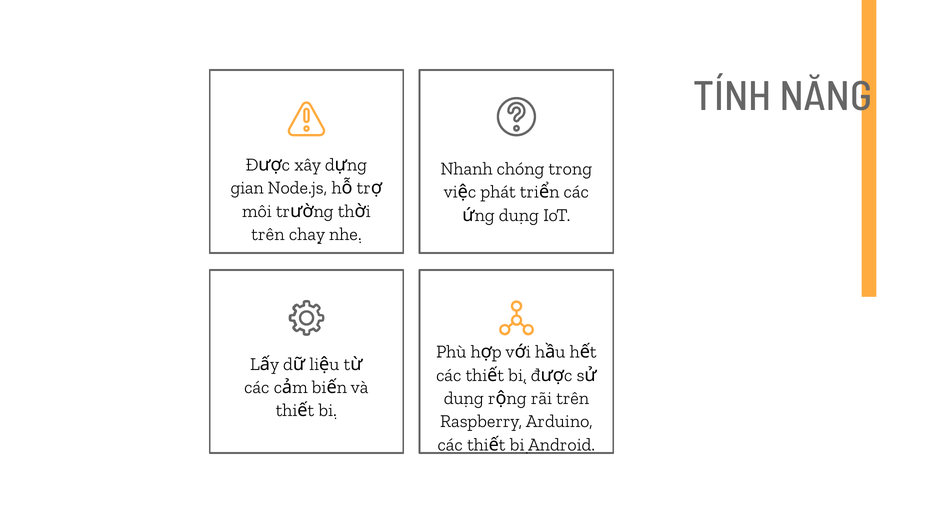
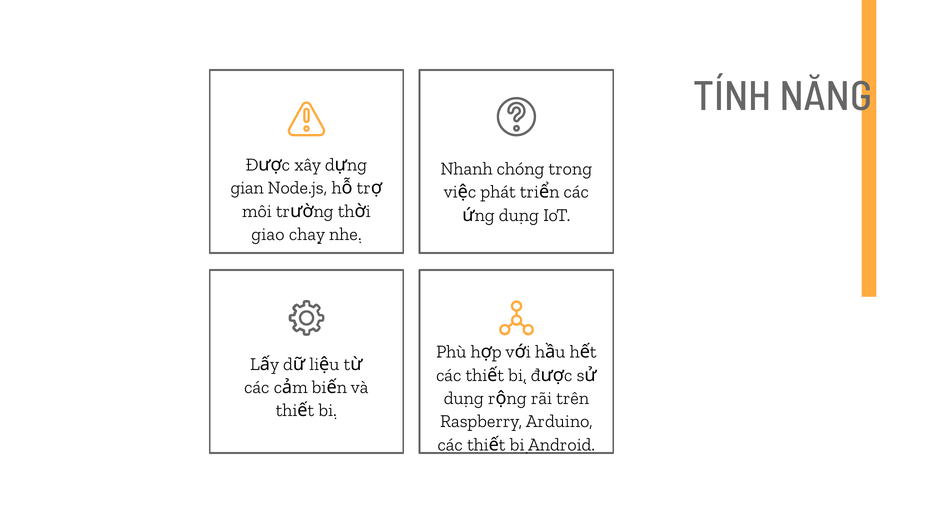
trên at (268, 234): trên -> giao
